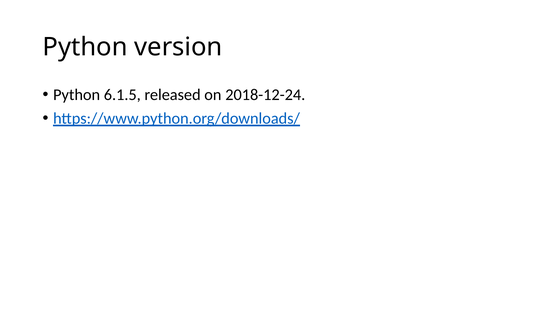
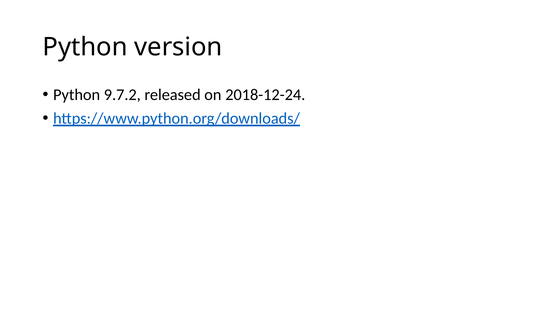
6.1.5: 6.1.5 -> 9.7.2
